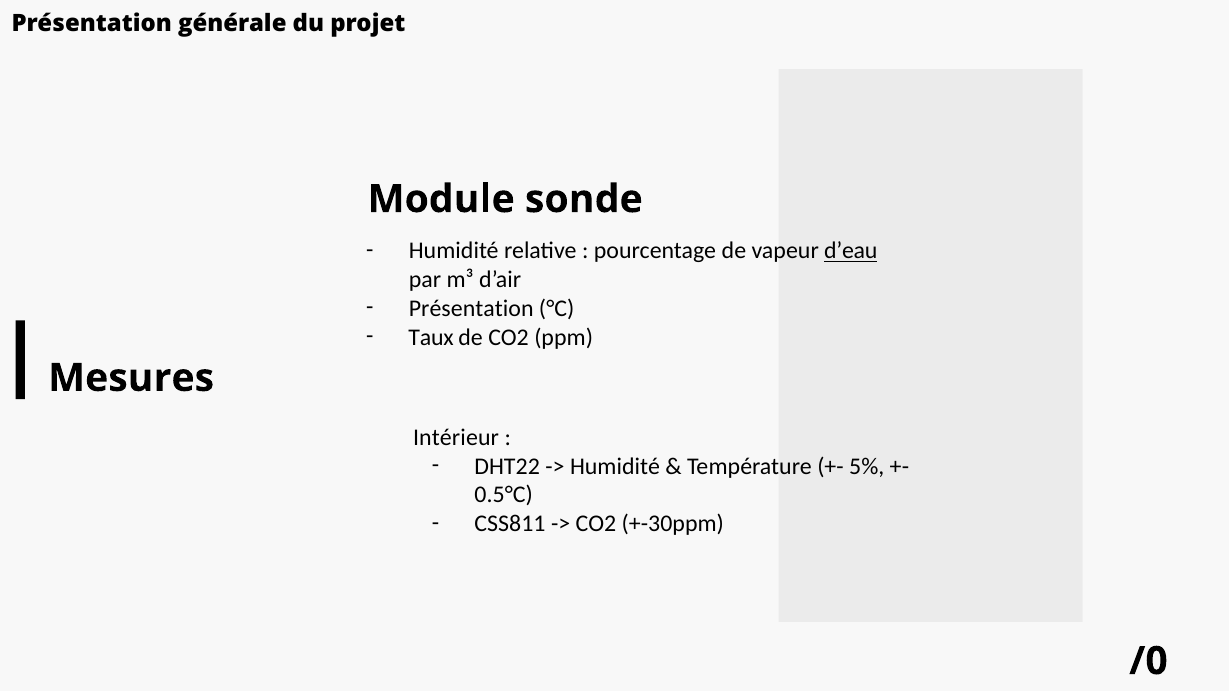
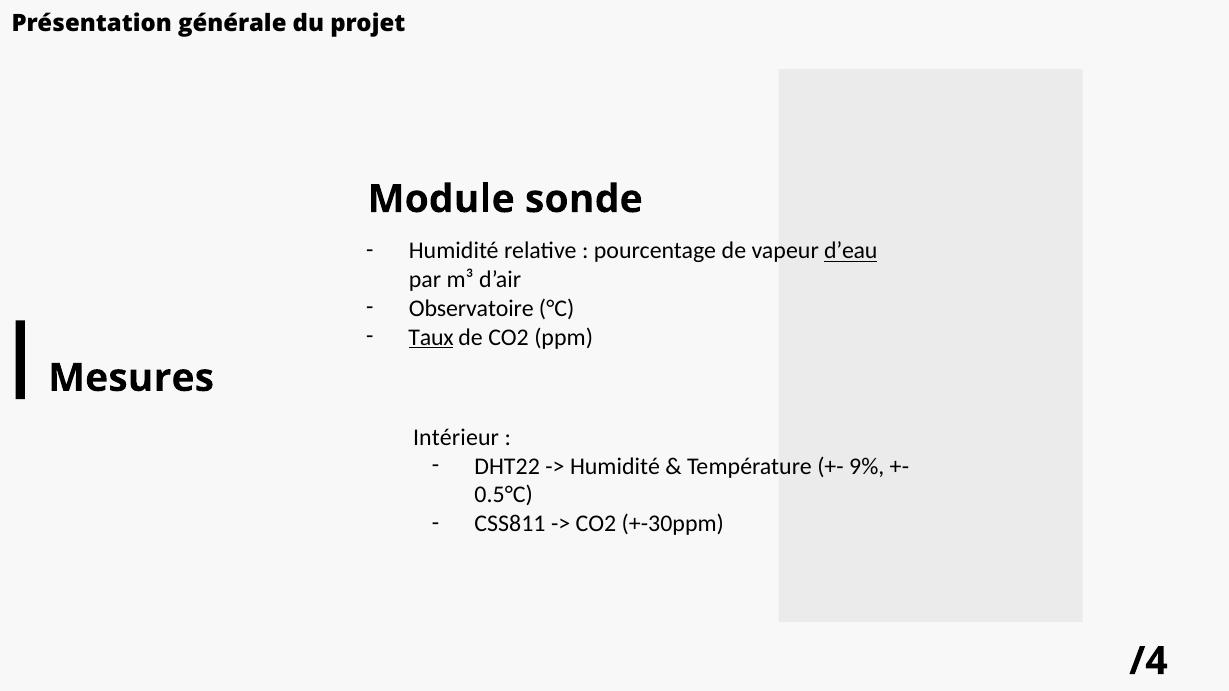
Présentation at (471, 309): Présentation -> Observatoire
Taux underline: none -> present
5%: 5% -> 9%
/0: /0 -> /4
